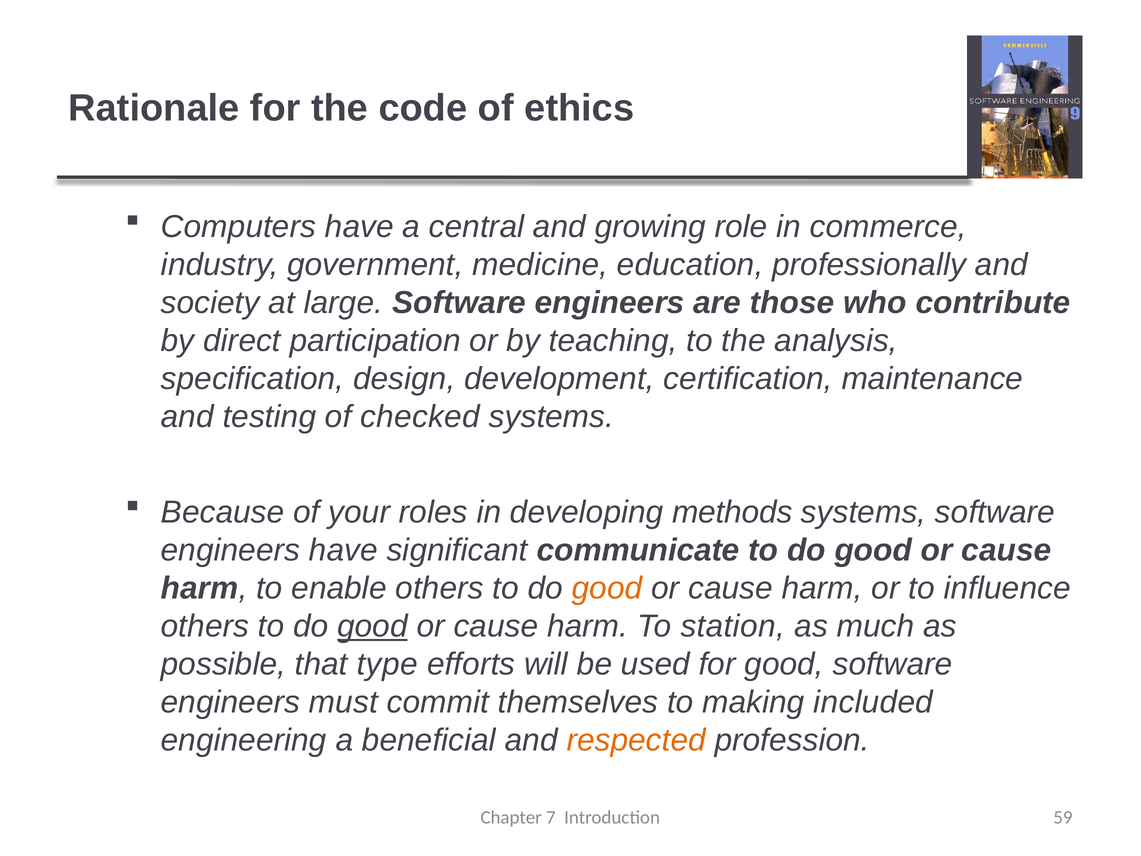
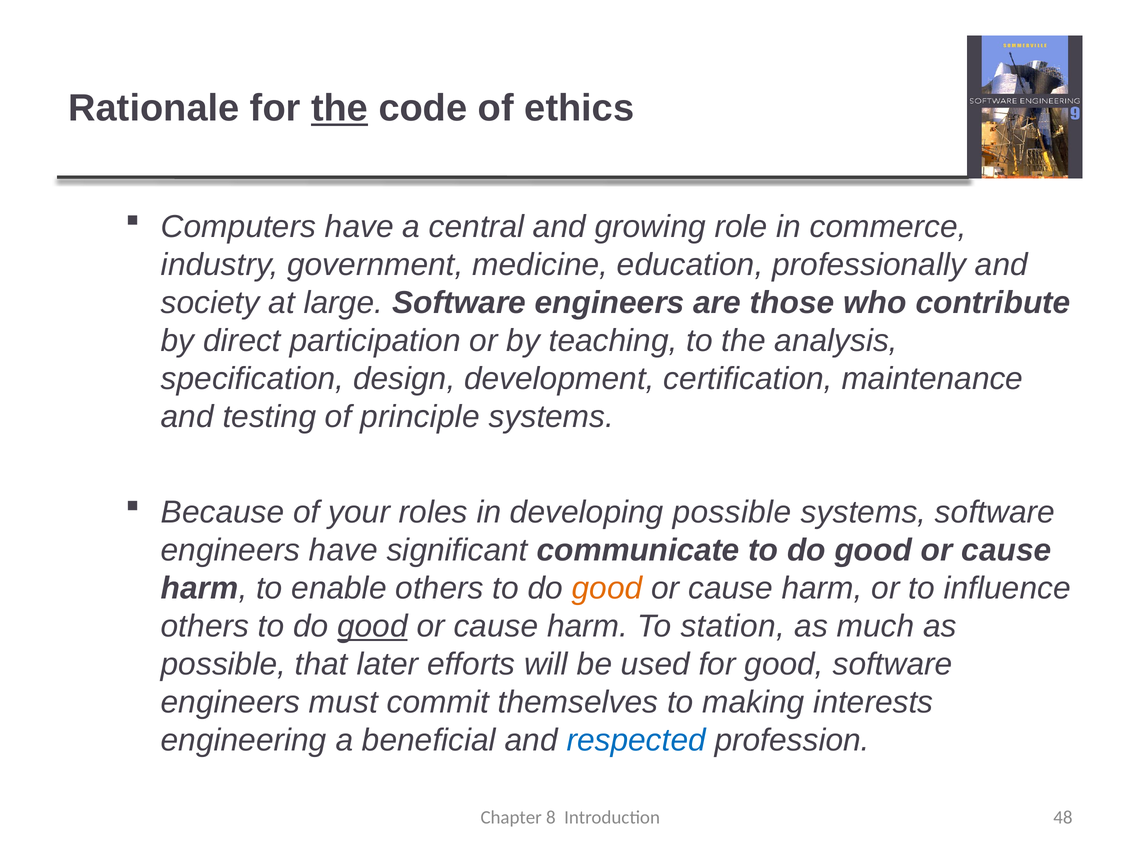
the at (340, 108) underline: none -> present
checked: checked -> principle
developing methods: methods -> possible
type: type -> later
included: included -> interests
respected colour: orange -> blue
7: 7 -> 8
59: 59 -> 48
